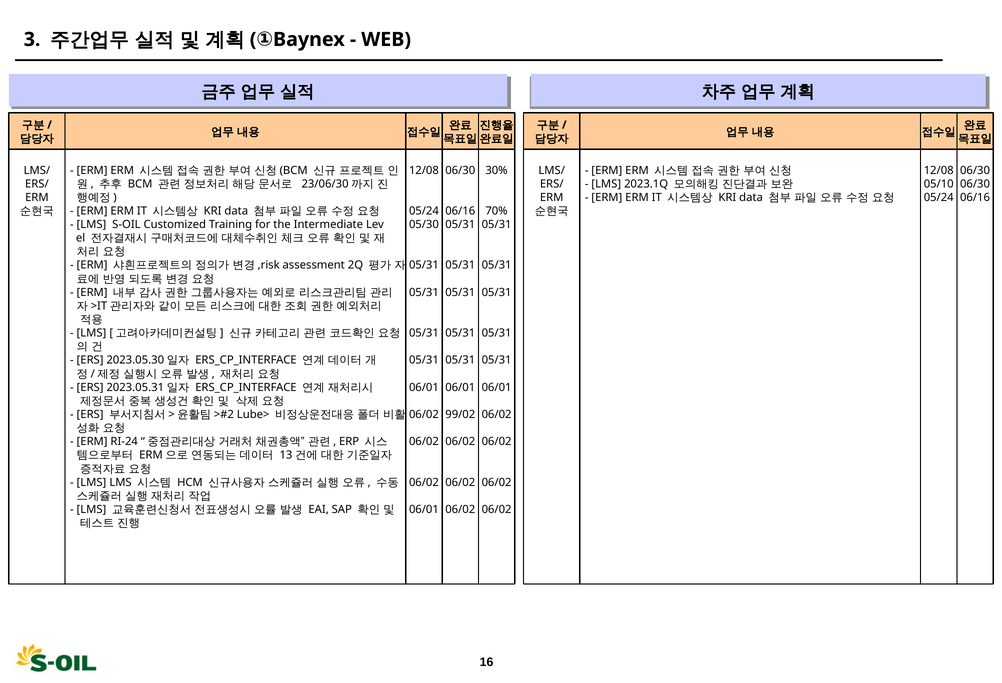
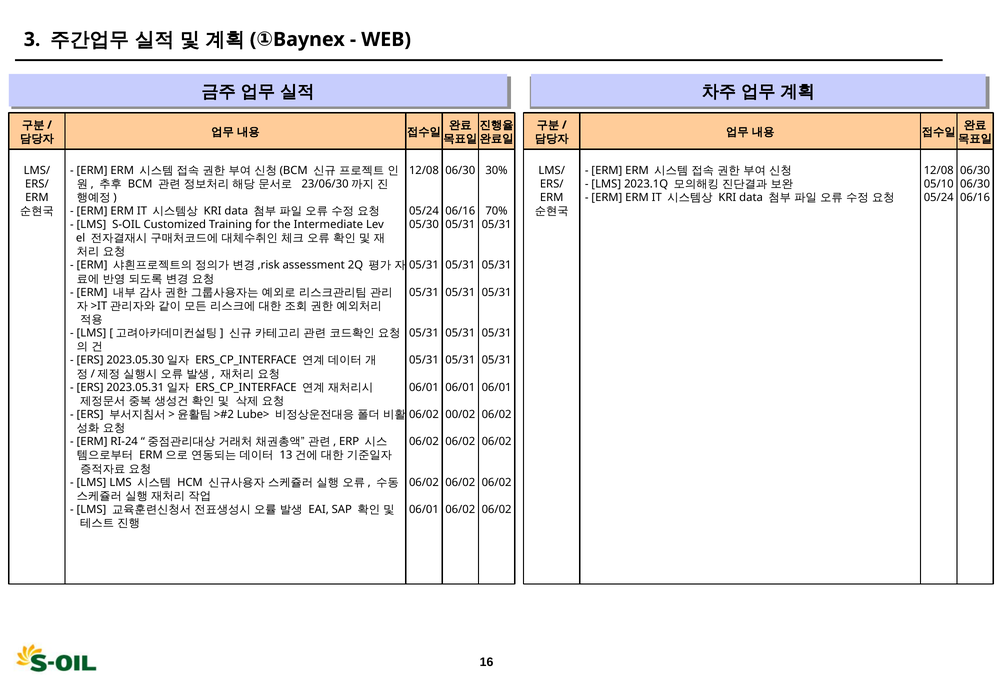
99/02: 99/02 -> 00/02
